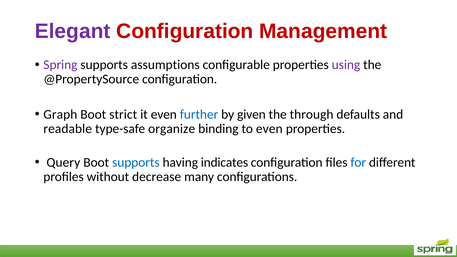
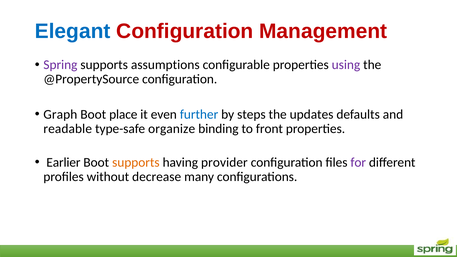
Elegant colour: purple -> blue
strict: strict -> place
given: given -> steps
through: through -> updates
to even: even -> front
Query: Query -> Earlier
supports at (136, 162) colour: blue -> orange
indicates: indicates -> provider
for colour: blue -> purple
